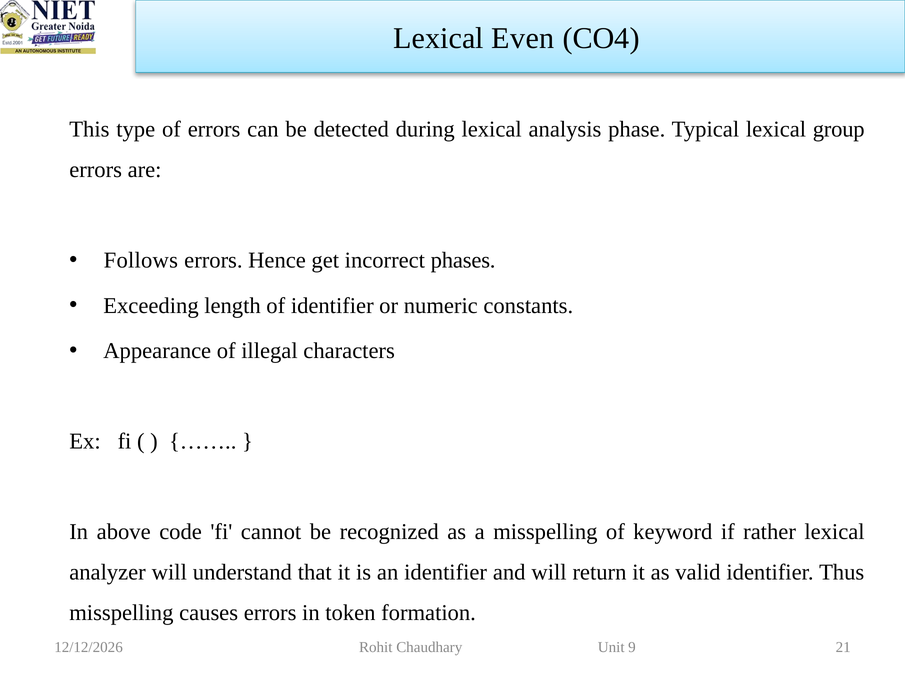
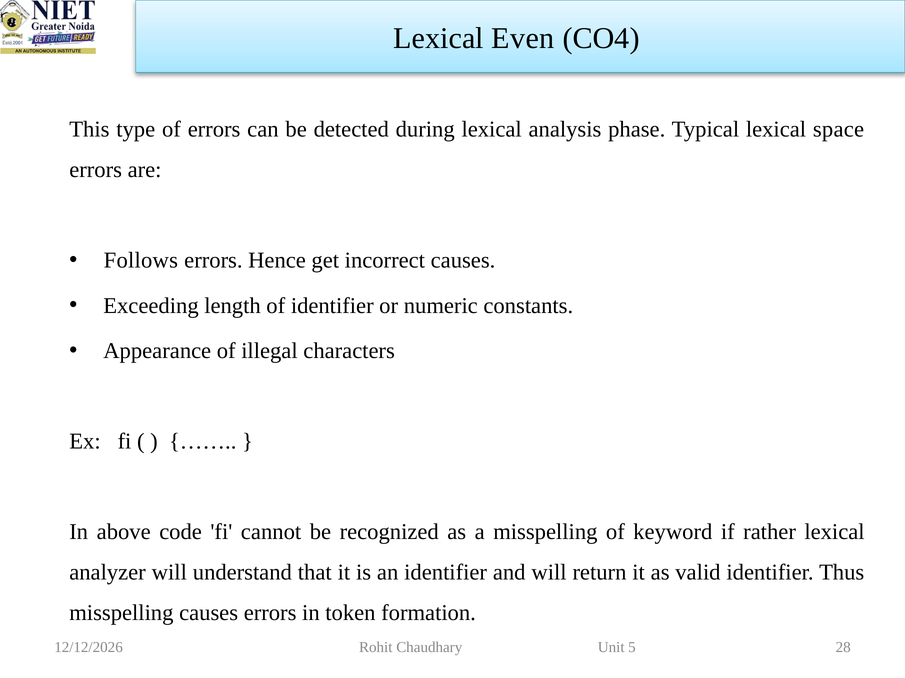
group: group -> space
incorrect phases: phases -> causes
9: 9 -> 5
21: 21 -> 28
